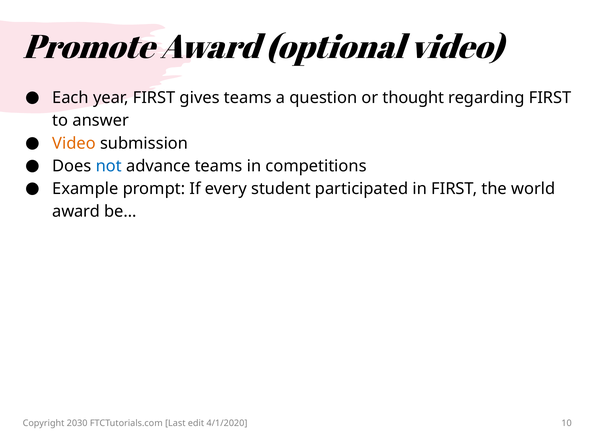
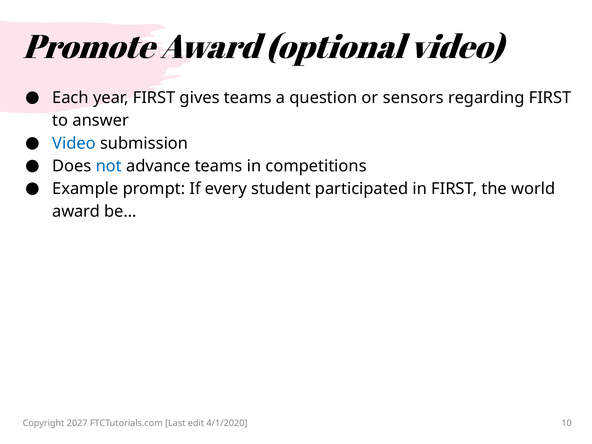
thought: thought -> sensors
Video at (74, 143) colour: orange -> blue
2030: 2030 -> 2027
